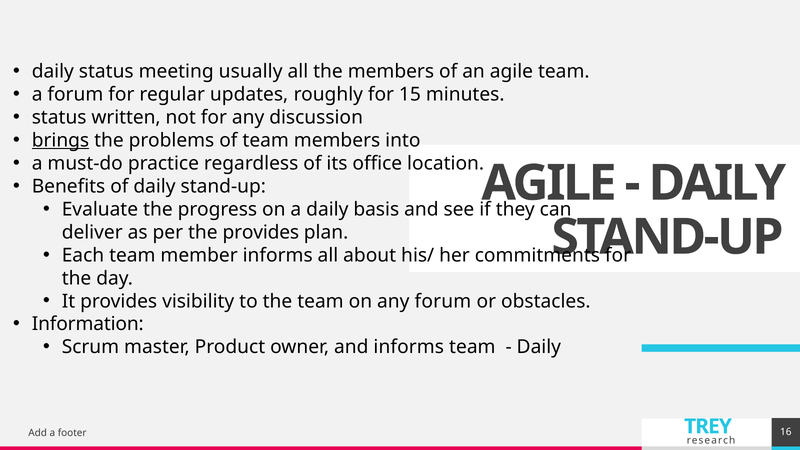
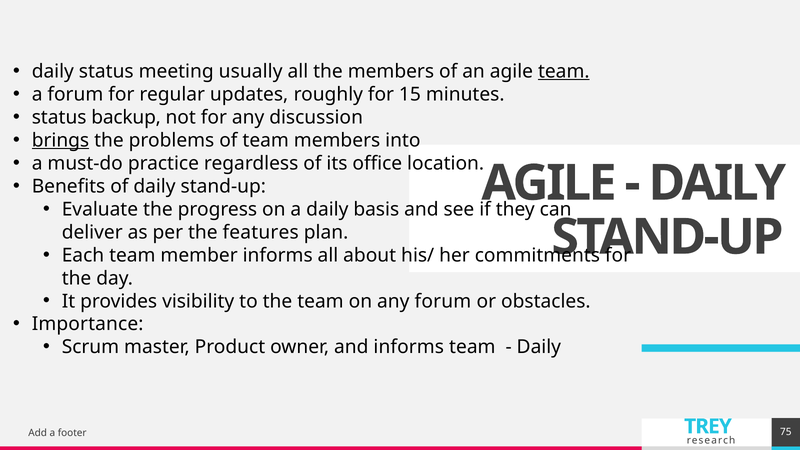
team at (564, 71) underline: none -> present
written: written -> backup
the provides: provides -> features
Information: Information -> Importance
16: 16 -> 75
